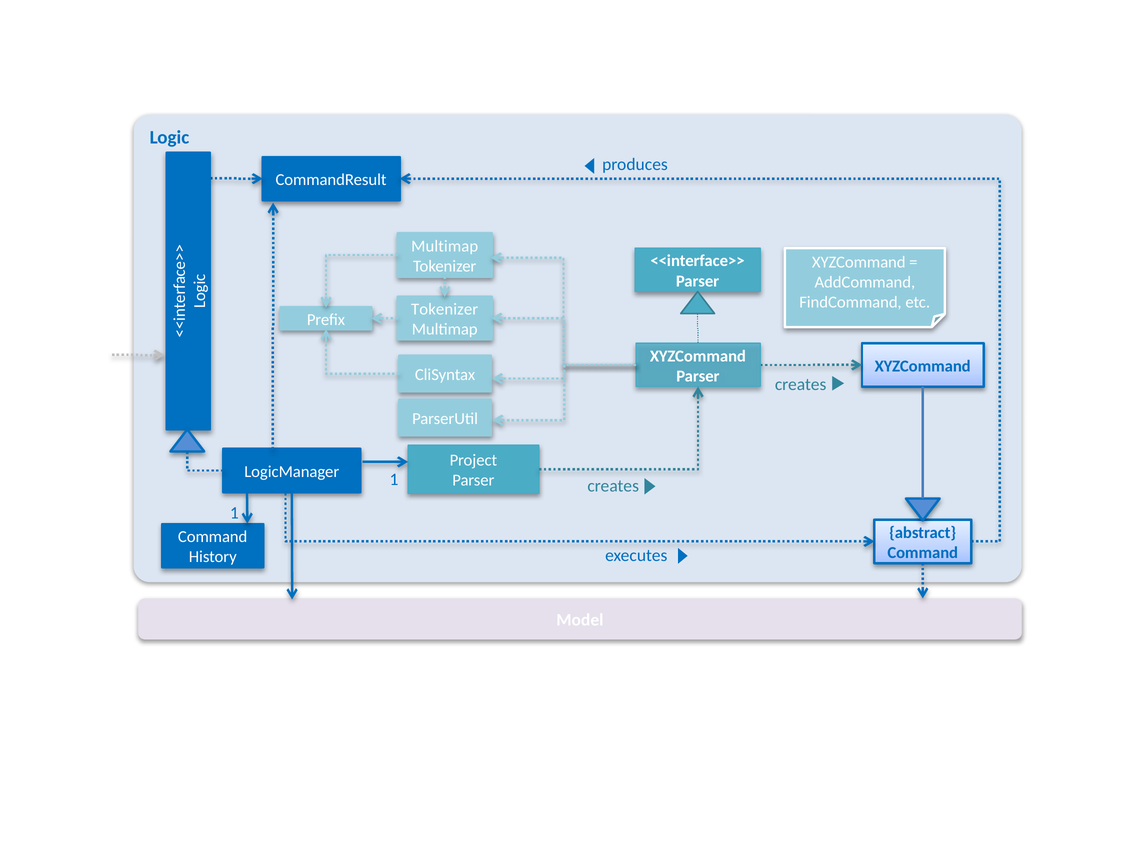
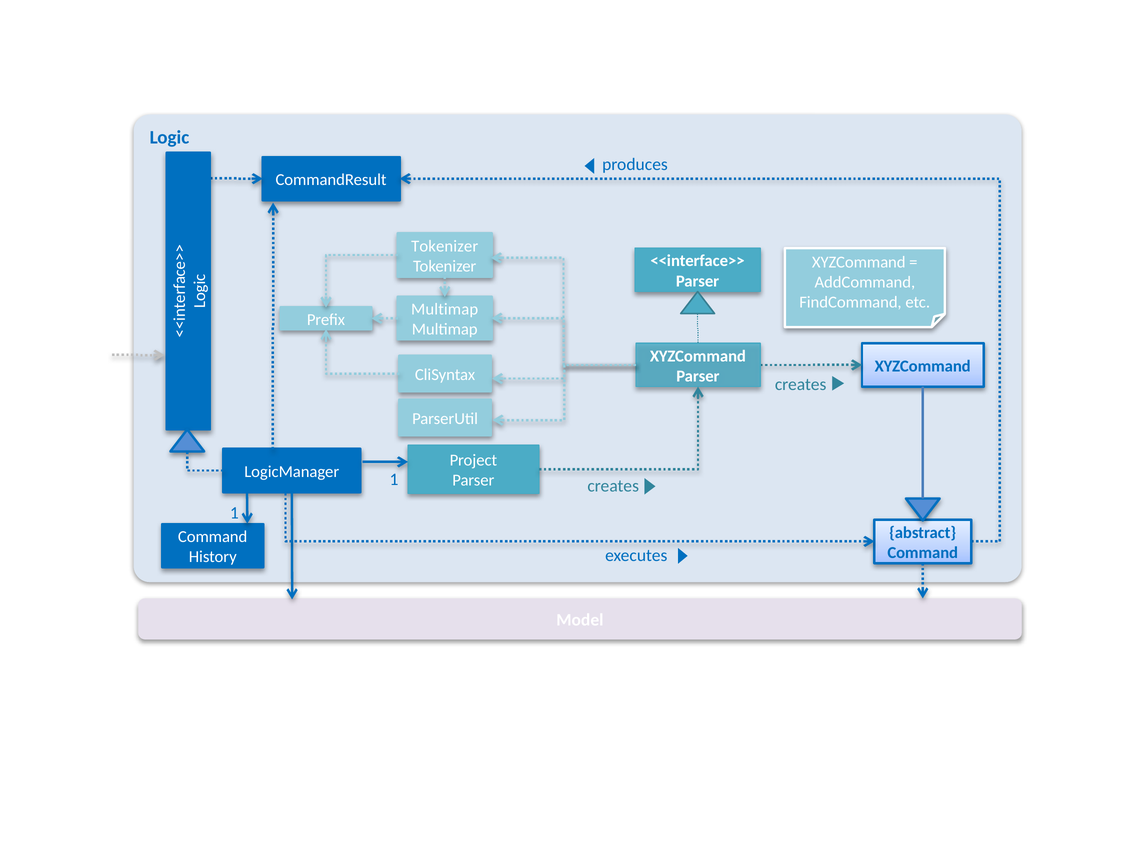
Multimap at (445, 246): Multimap -> Tokenizer
Tokenizer at (445, 310): Tokenizer -> Multimap
